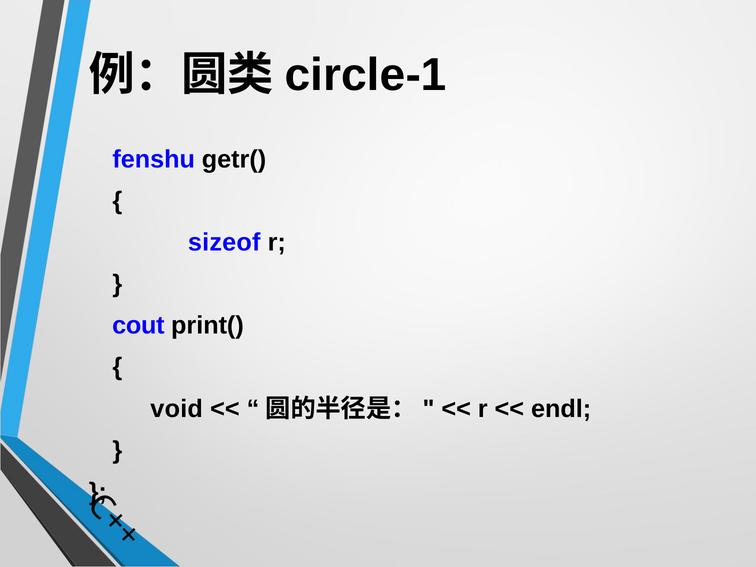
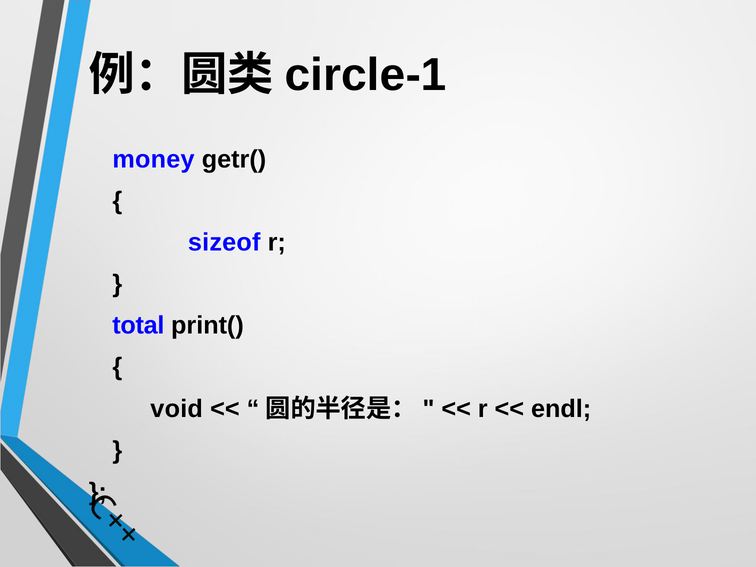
fenshu: fenshu -> money
cout: cout -> total
